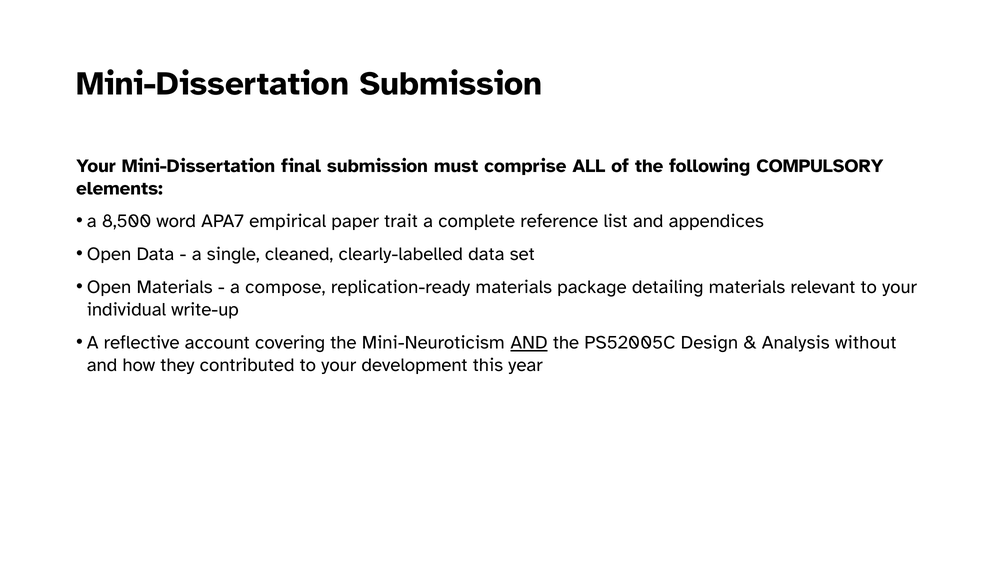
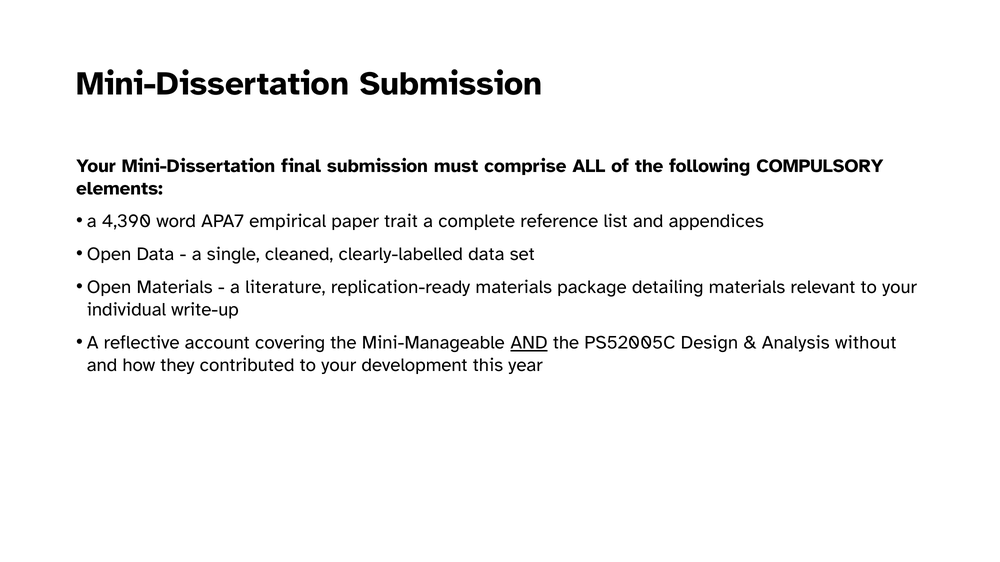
8,500: 8,500 -> 4,390
compose: compose -> literature
Mini-Neuroticism: Mini-Neuroticism -> Mini-Manageable
